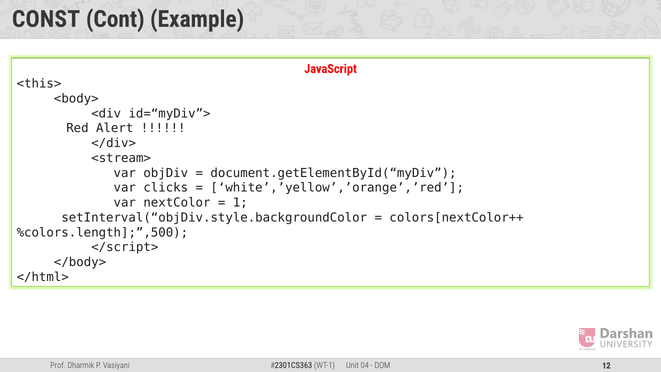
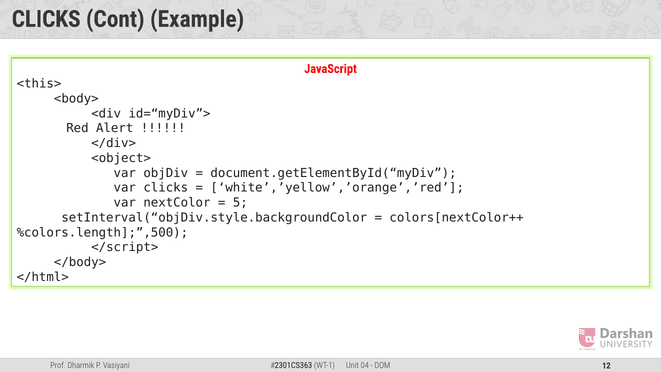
CONST at (46, 19): CONST -> CLICKS
<stream>: <stream> -> <object>
1: 1 -> 5
